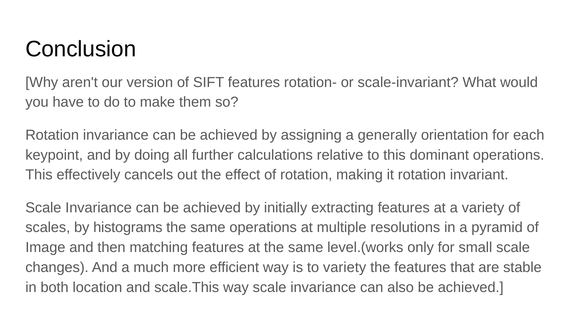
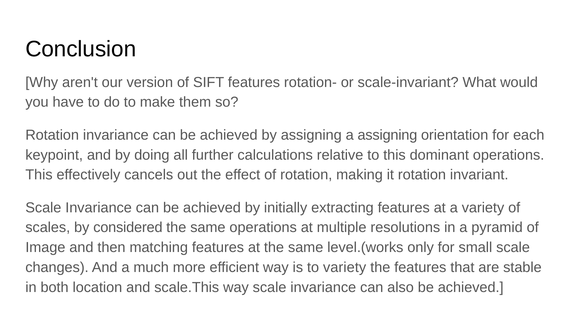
a generally: generally -> assigning
histograms: histograms -> considered
